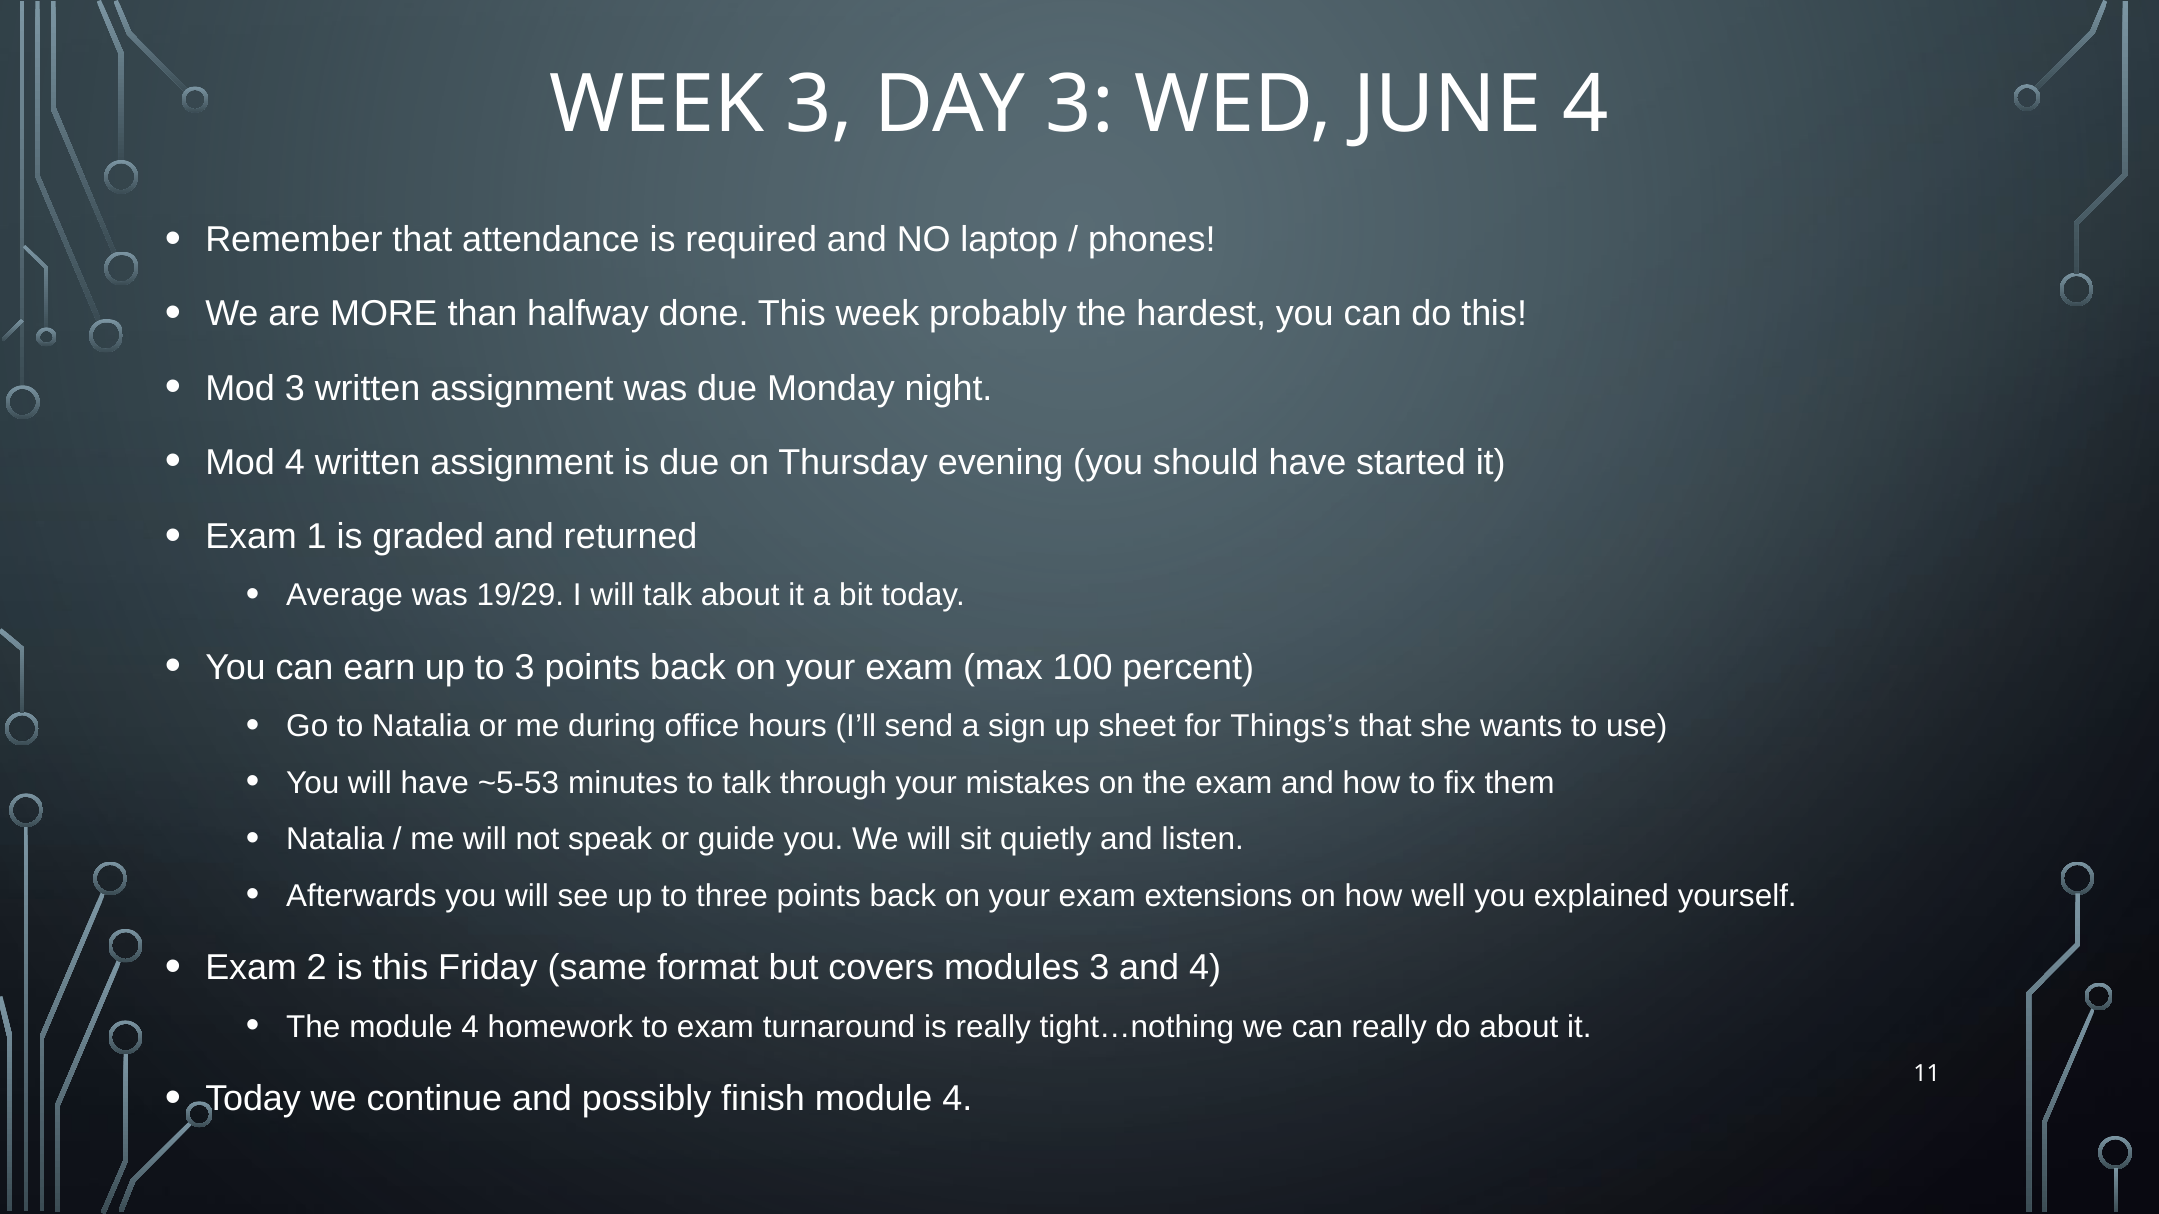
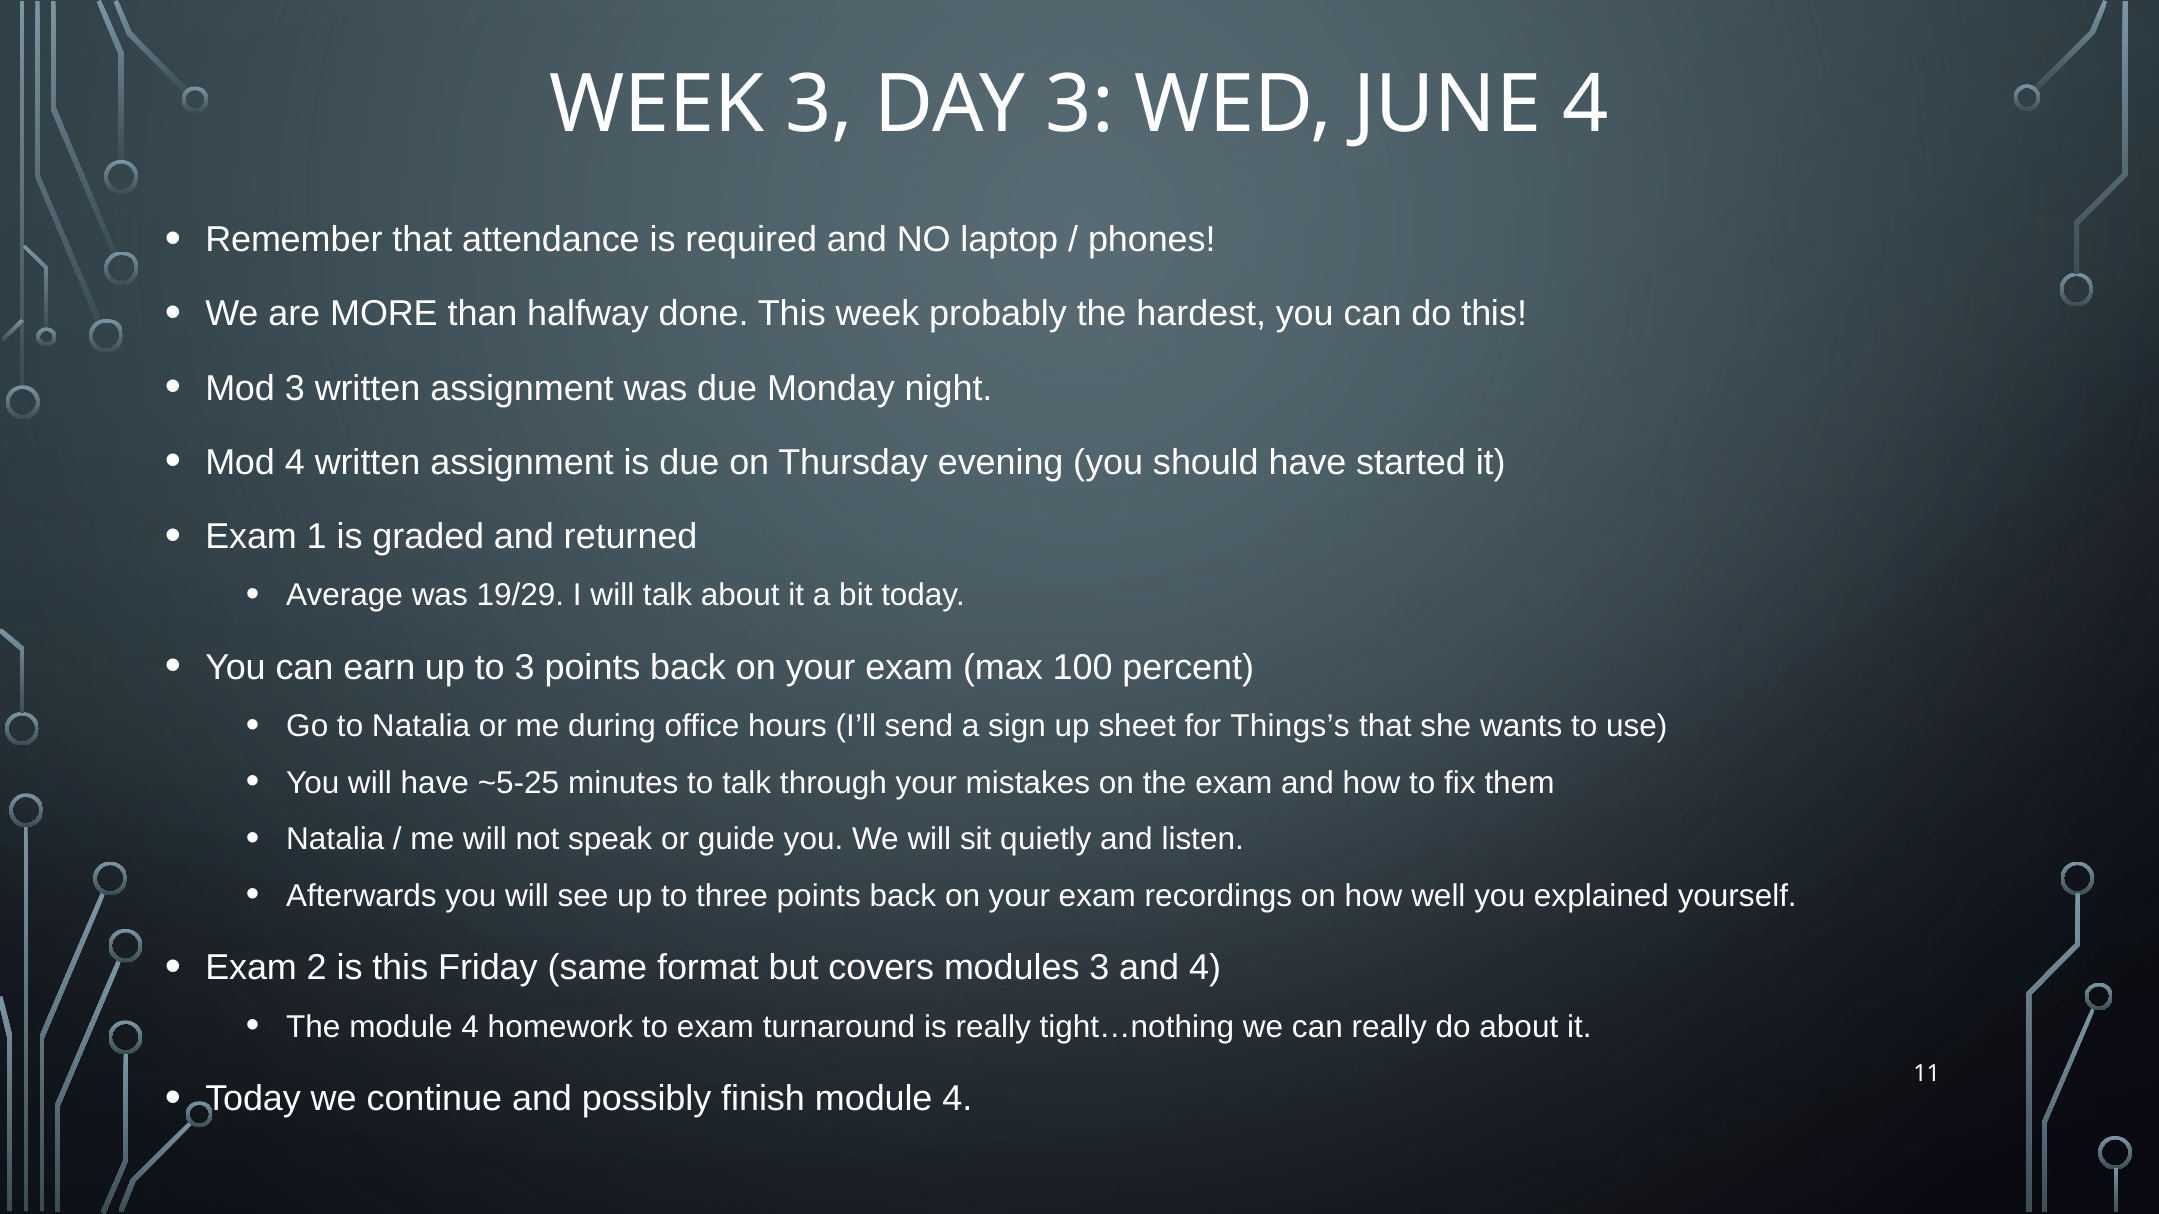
~5-53: ~5-53 -> ~5-25
extensions: extensions -> recordings
